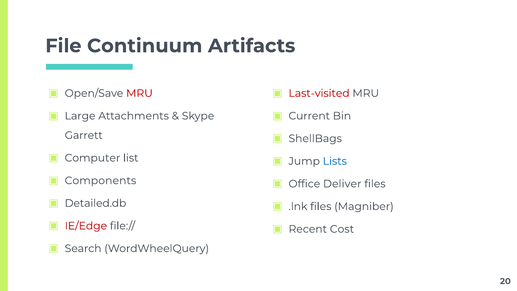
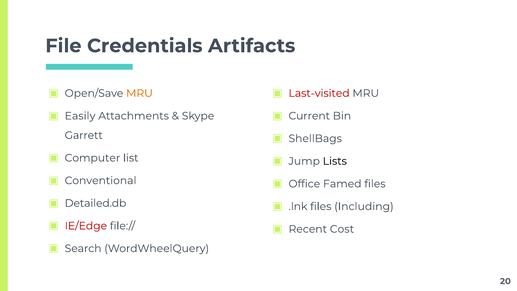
Continuum: Continuum -> Credentials
MRU at (139, 93) colour: red -> orange
Large: Large -> Easily
Lists colour: blue -> black
Components: Components -> Conventional
Deliver: Deliver -> Famed
Magniber: Magniber -> Including
